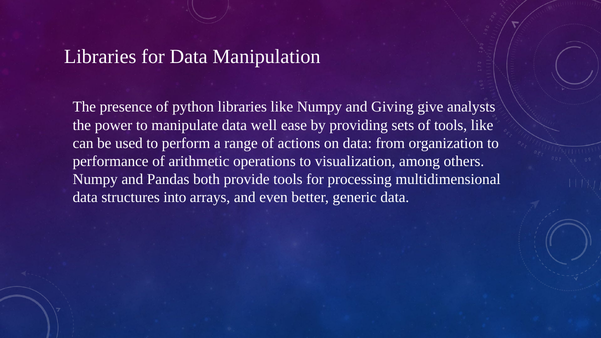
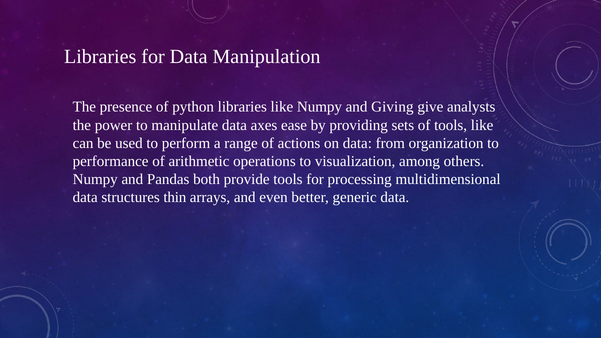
well: well -> axes
into: into -> thin
